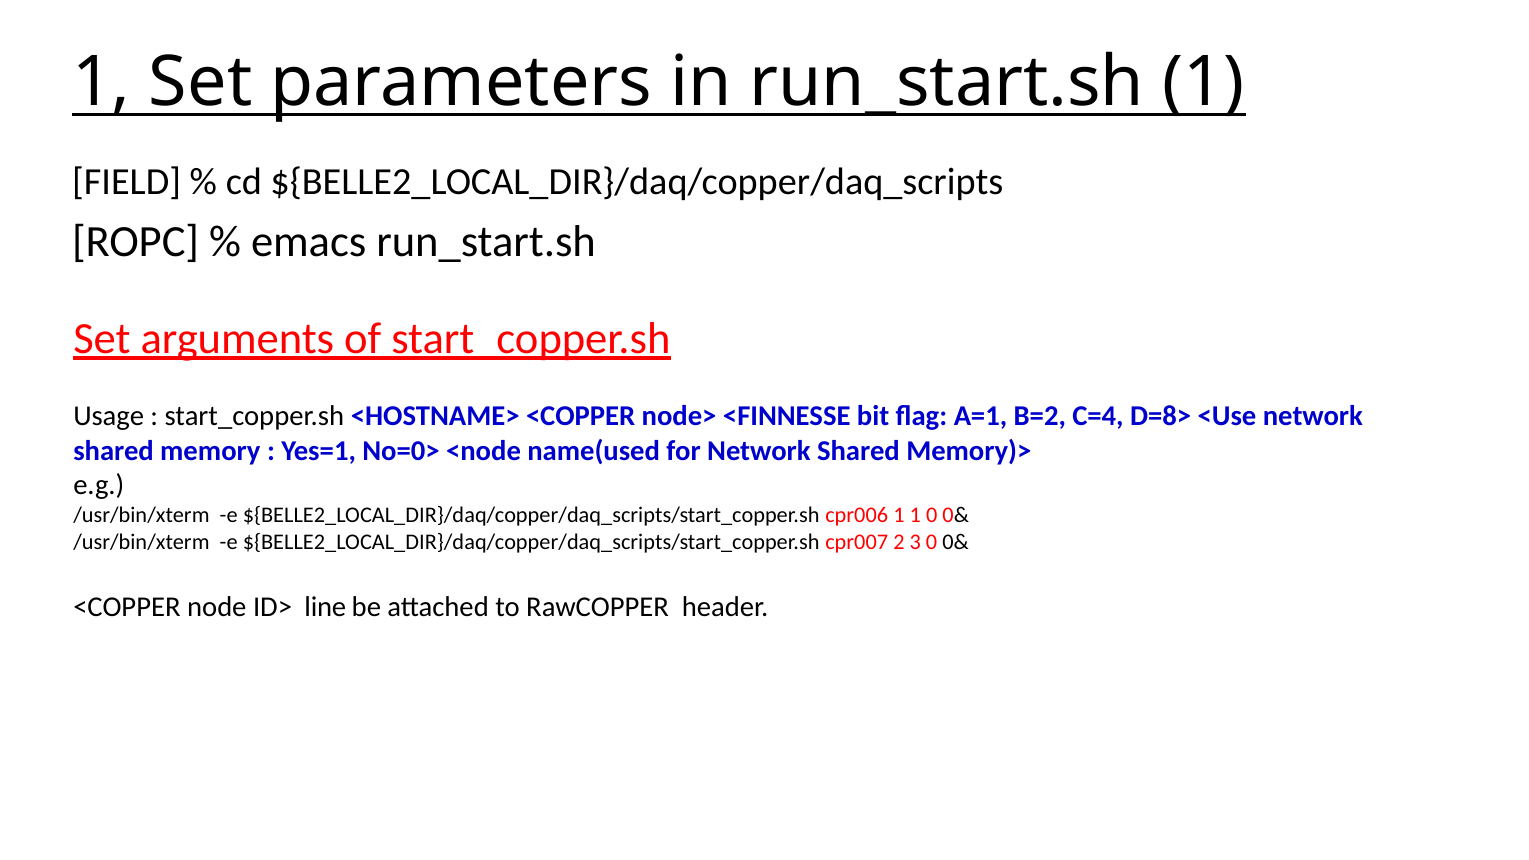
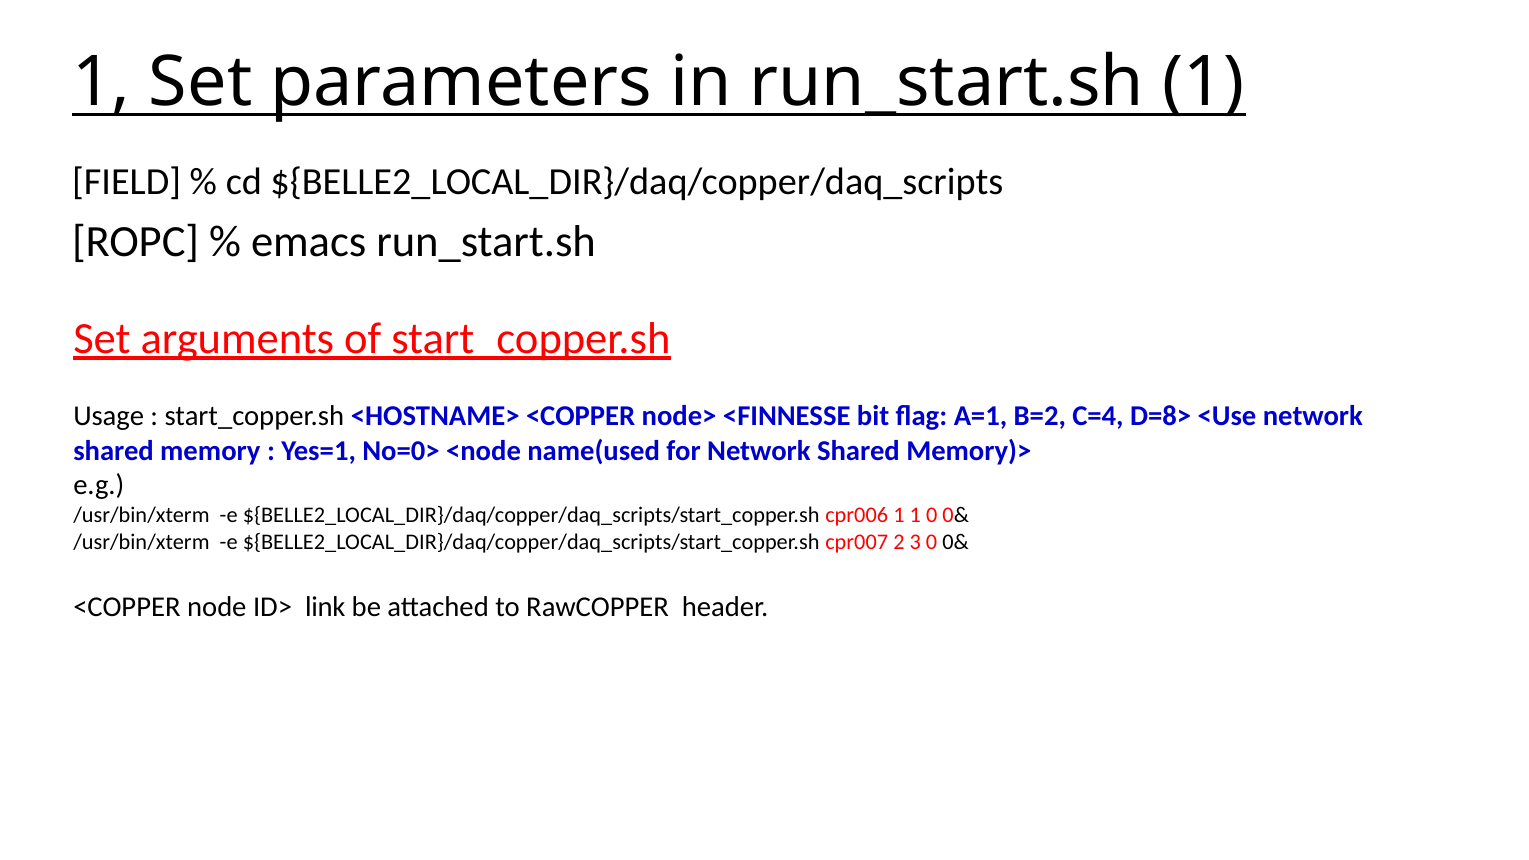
line: line -> link
